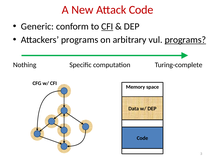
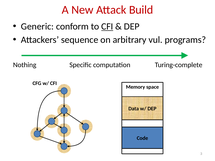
Attack Code: Code -> Build
Attackers programs: programs -> sequence
programs at (185, 40) underline: present -> none
